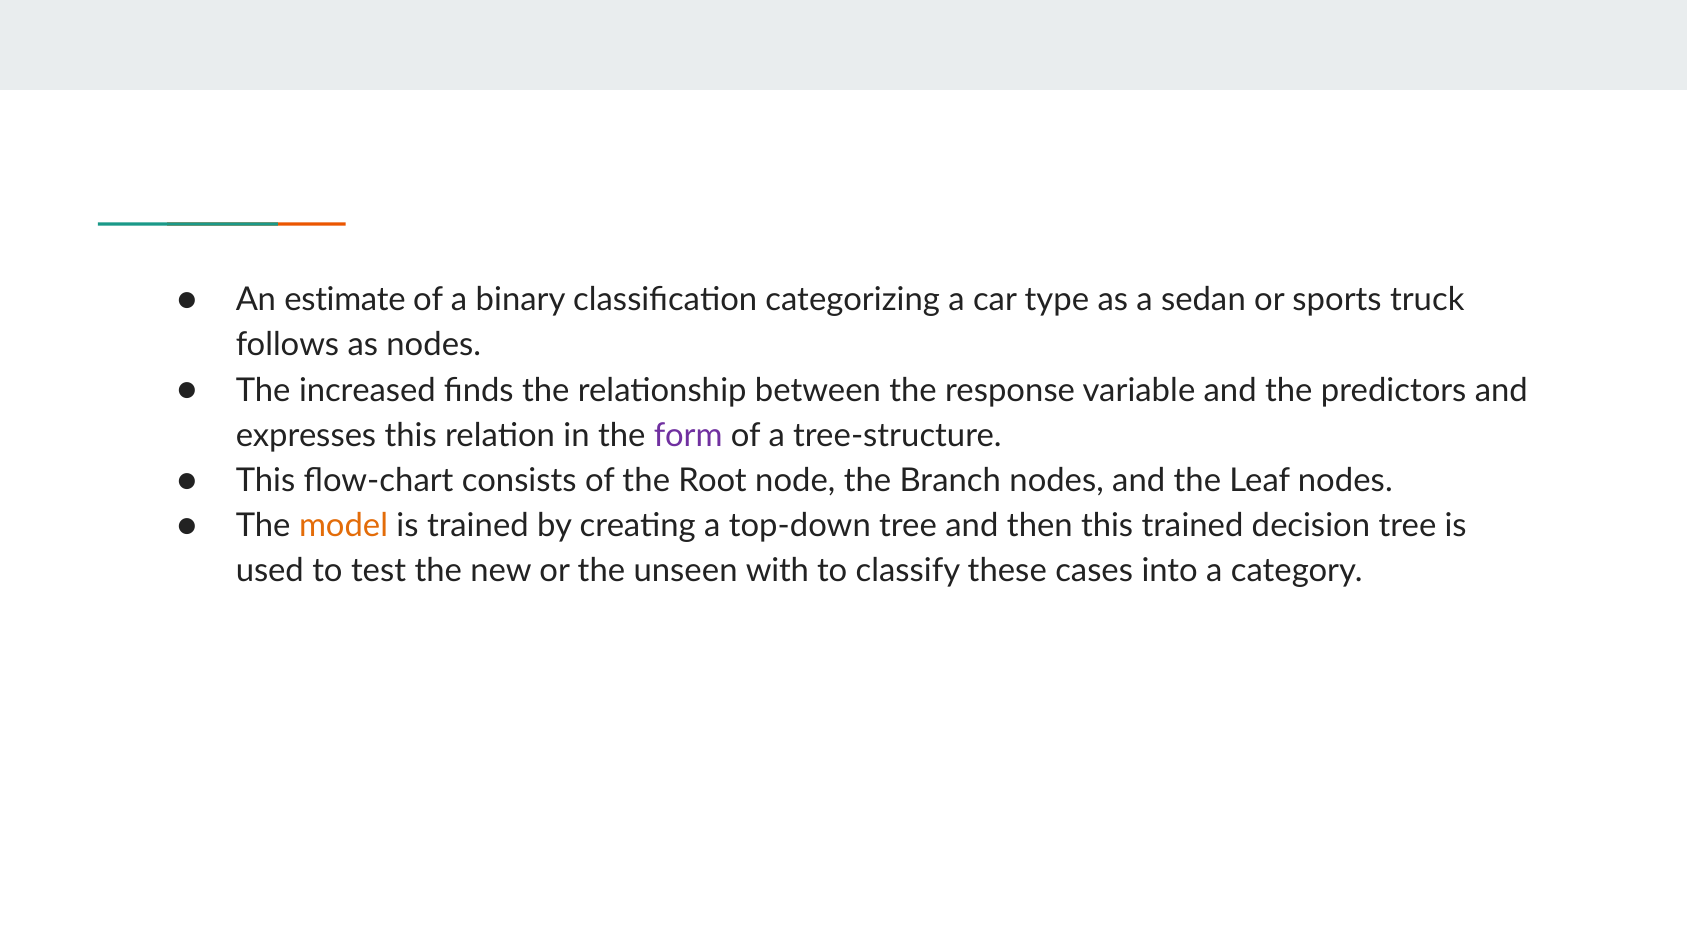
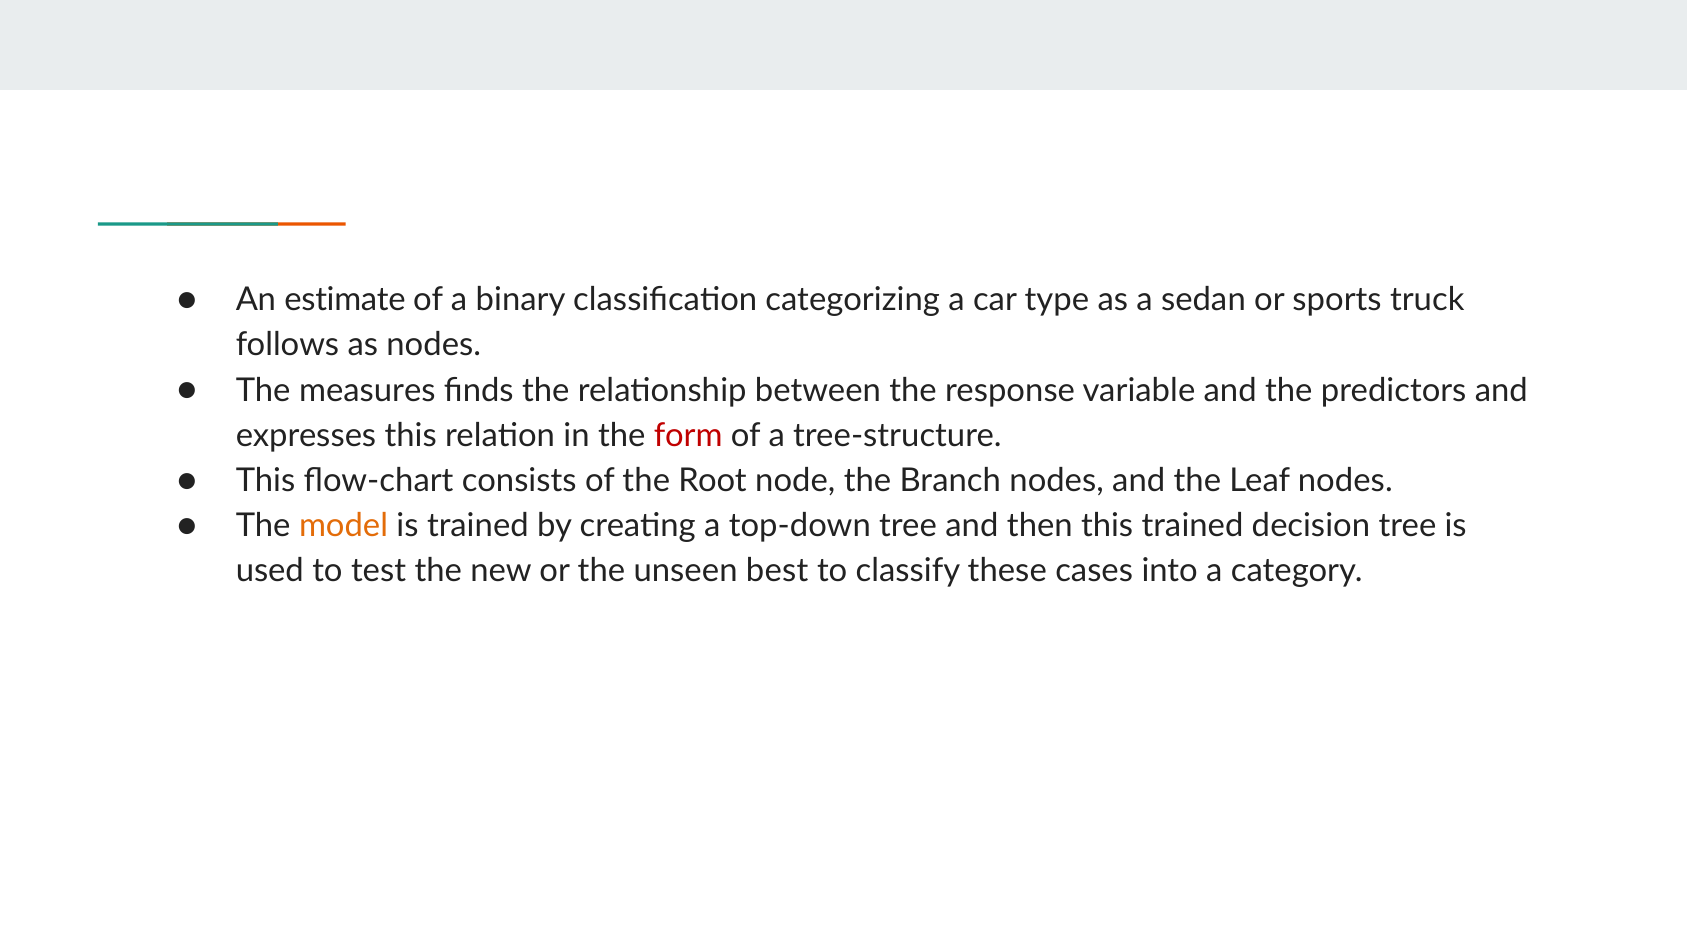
increased: increased -> measures
form colour: purple -> red
with: with -> best
